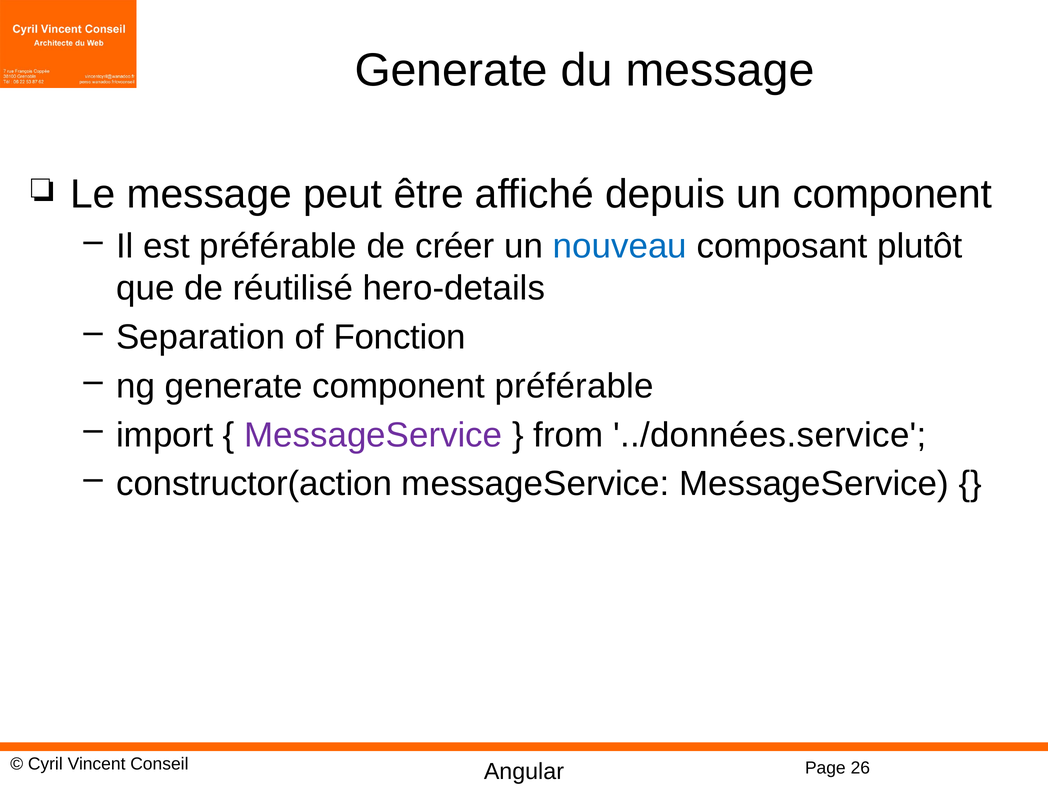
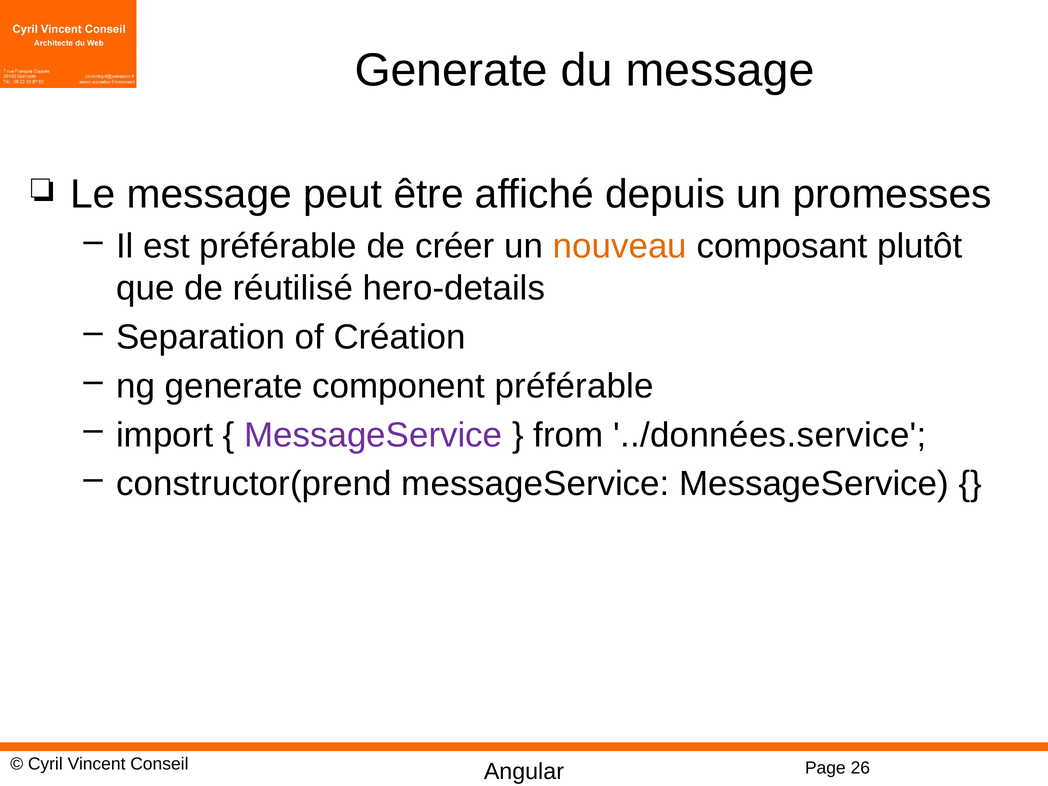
un component: component -> promesses
nouveau colour: blue -> orange
Fonction: Fonction -> Création
constructor(action: constructor(action -> constructor(prend
